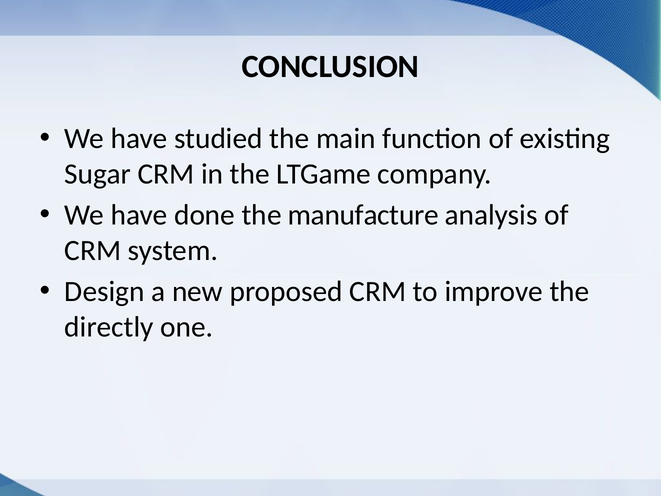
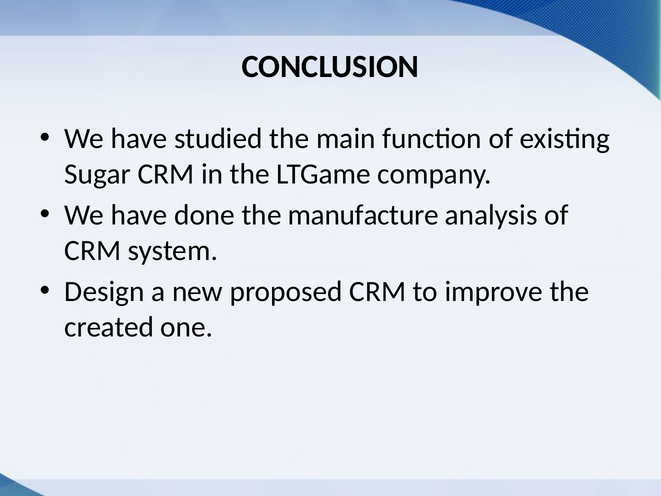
directly: directly -> created
